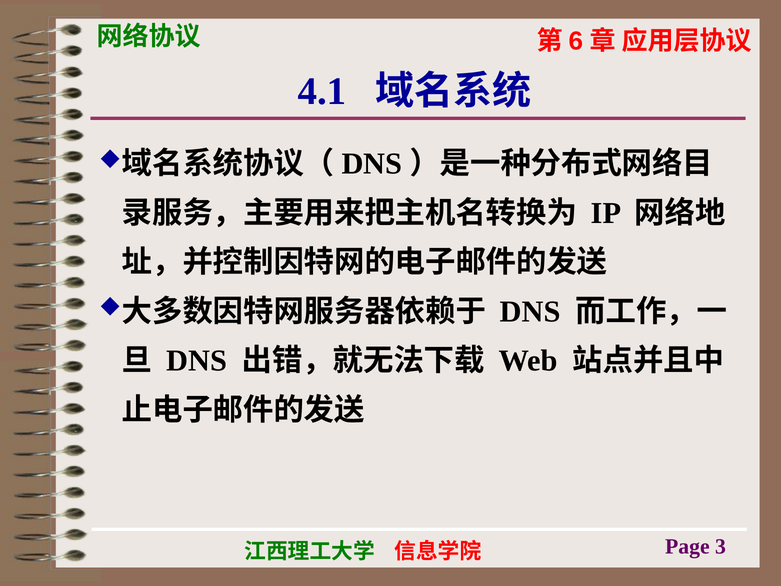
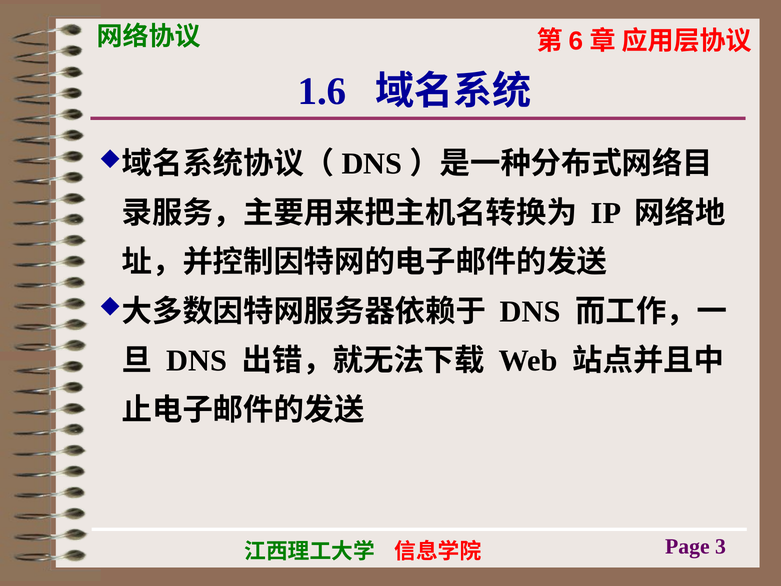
4.1: 4.1 -> 1.6
